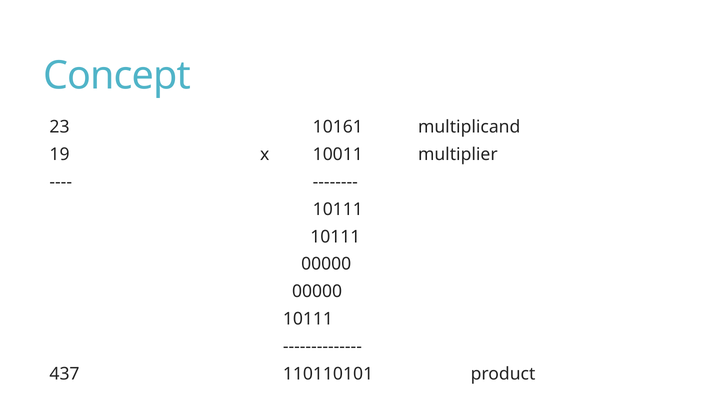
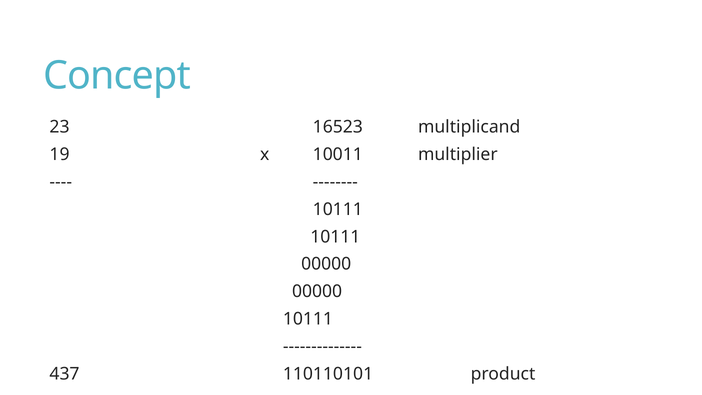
10161: 10161 -> 16523
